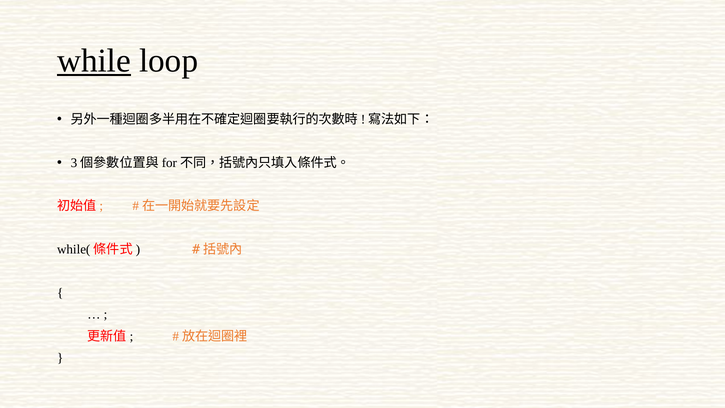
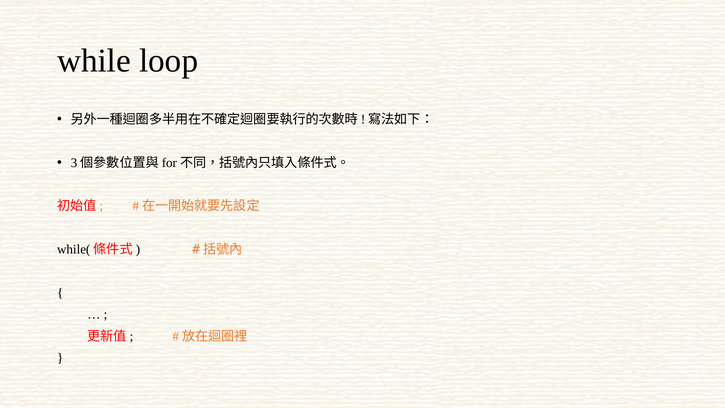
while underline: present -> none
